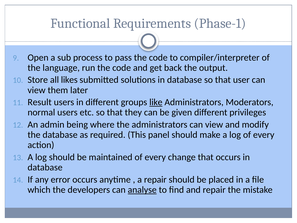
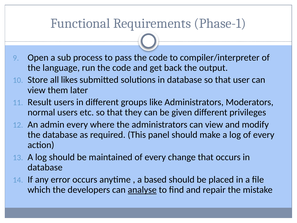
like underline: present -> none
admin being: being -> every
a repair: repair -> based
